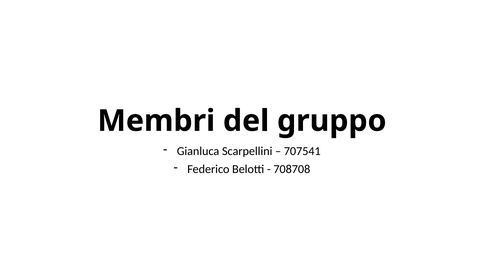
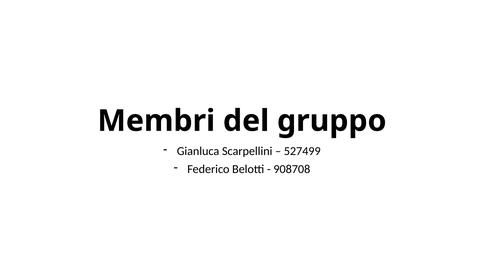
707541: 707541 -> 527499
708708: 708708 -> 908708
